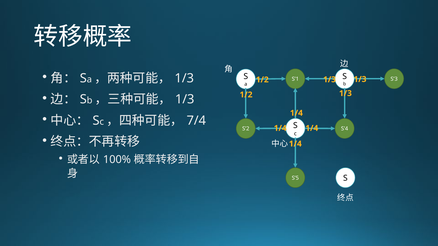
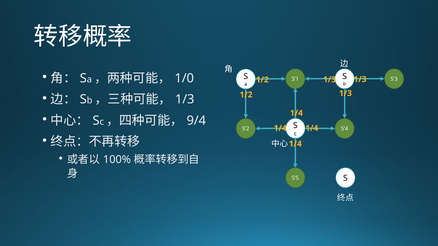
1/3 at (184, 78): 1/3 -> 1/0
7/4: 7/4 -> 9/4
